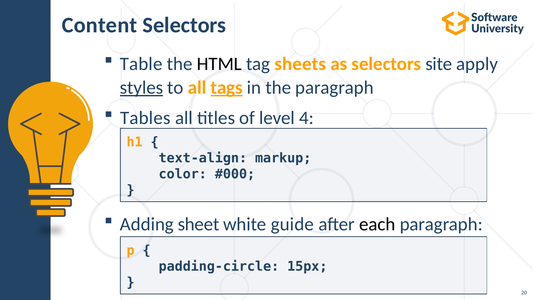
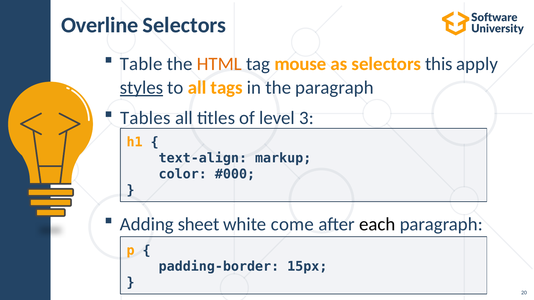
Content: Content -> Overline
HTML colour: black -> orange
sheets: sheets -> mouse
site: site -> this
tags underline: present -> none
4: 4 -> 3
guide: guide -> come
padding-circle: padding-circle -> padding-border
